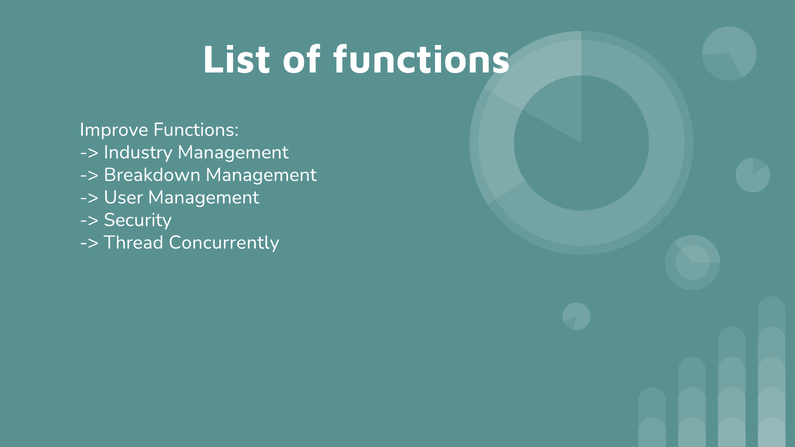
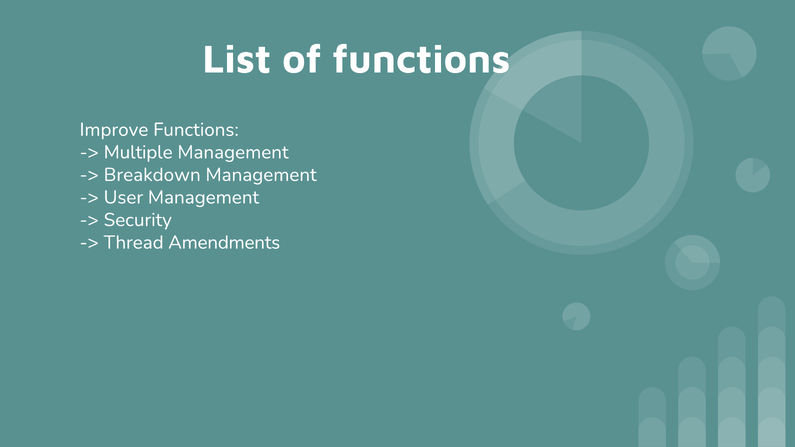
Industry: Industry -> Multiple
Concurrently: Concurrently -> Amendments
